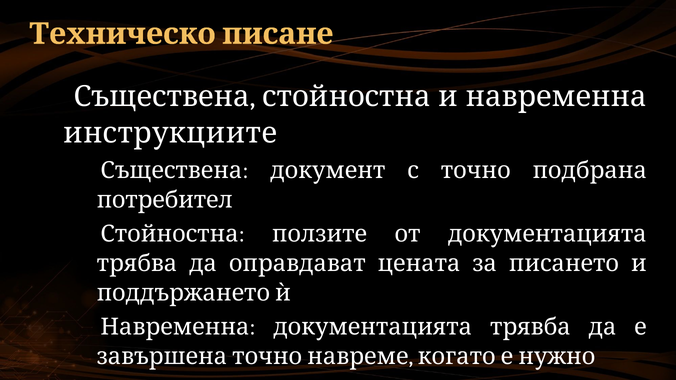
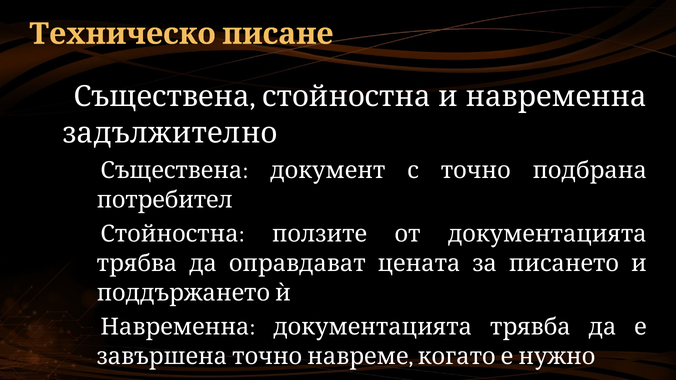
инструкциите: инструкциите -> задължително
